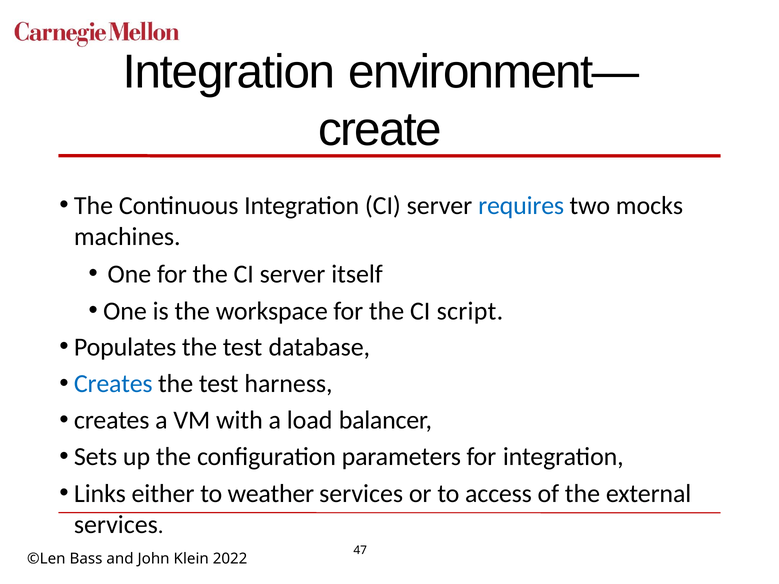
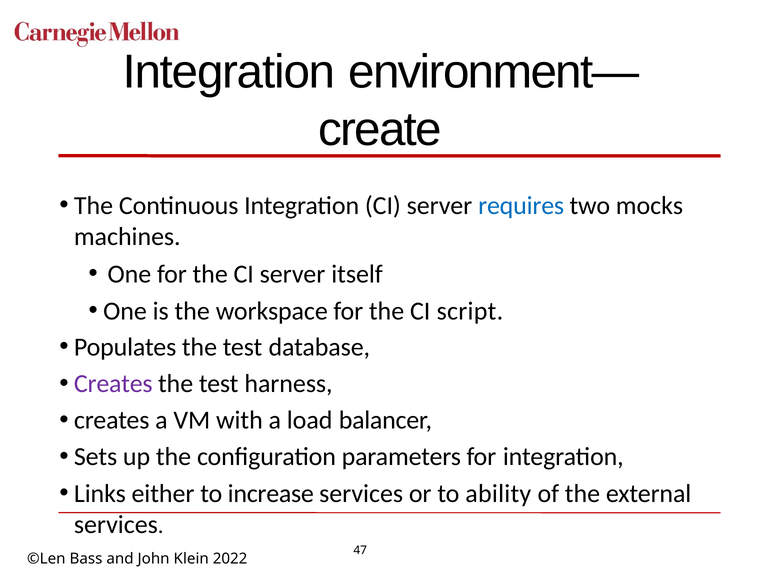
Creates at (113, 384) colour: blue -> purple
weather: weather -> increase
access: access -> ability
